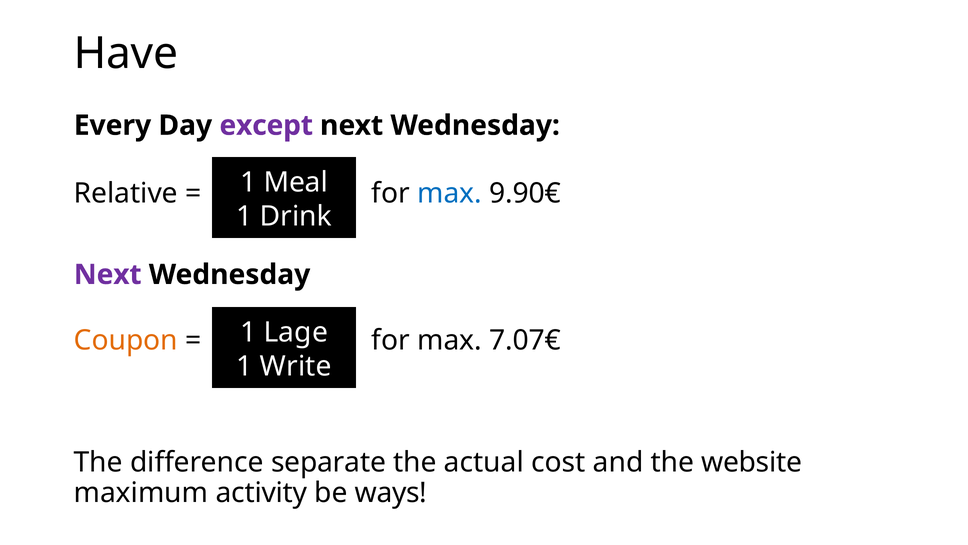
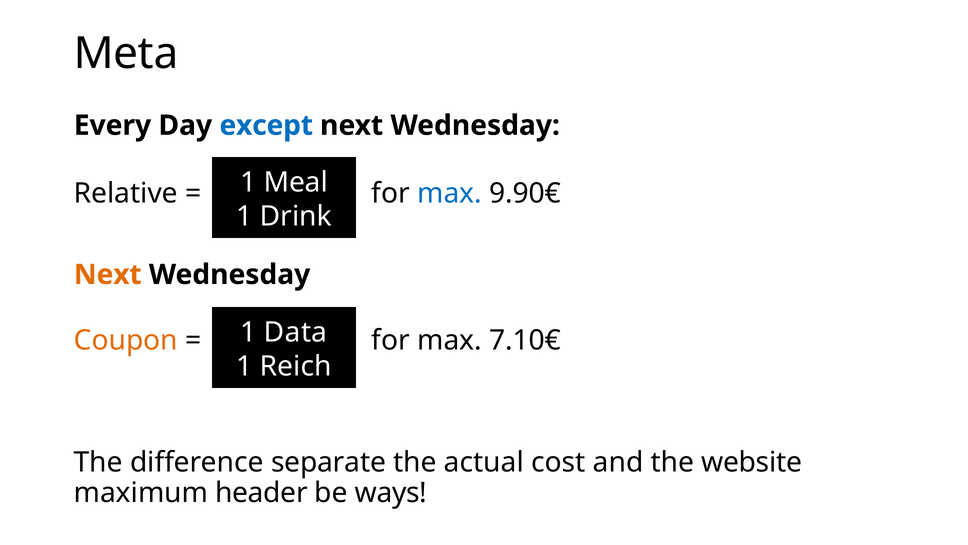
Have: Have -> Meta
except colour: purple -> blue
Next at (108, 274) colour: purple -> orange
Lage: Lage -> Data
7.07€: 7.07€ -> 7.10€
Write: Write -> Reich
activity: activity -> header
